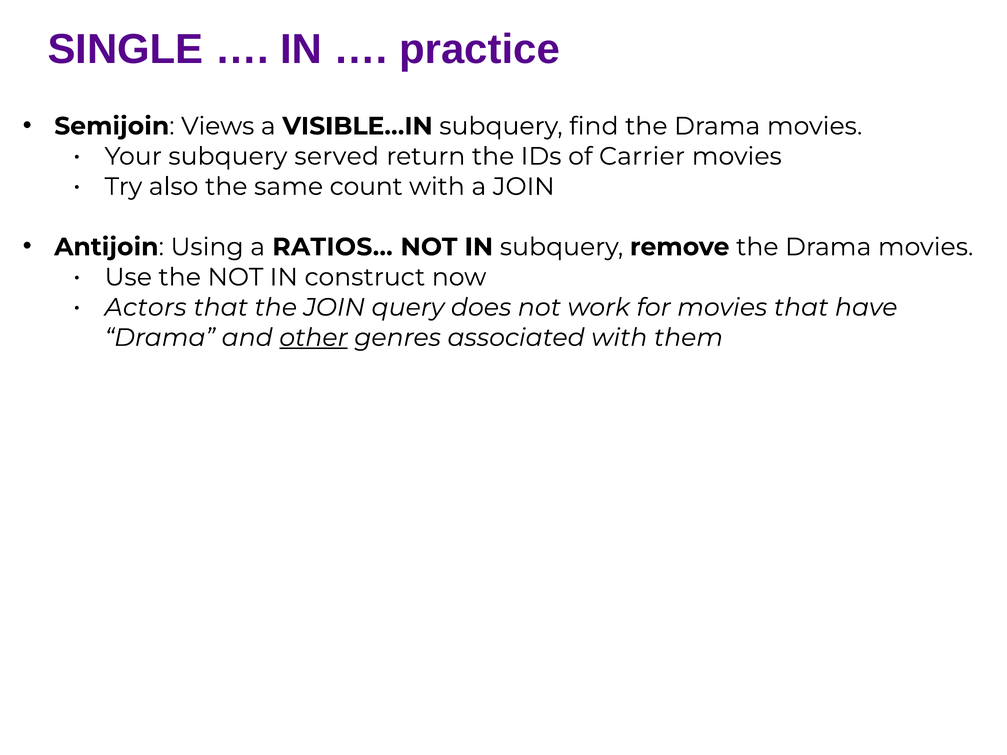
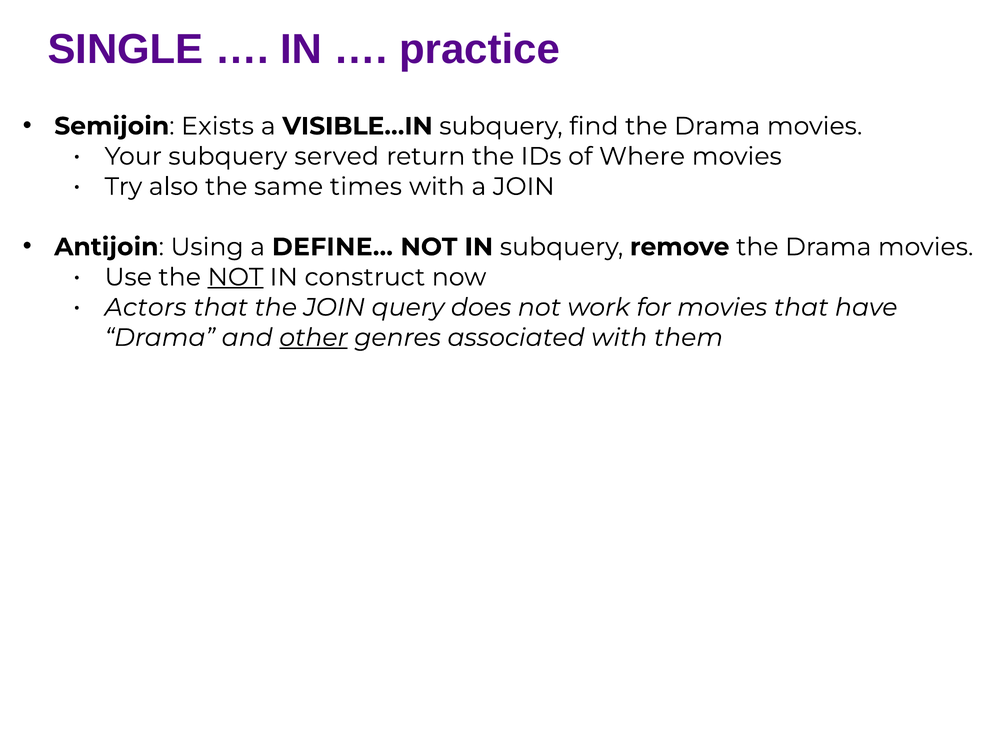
Views: Views -> Exists
Carrier: Carrier -> Where
count: count -> times
RATIOS…: RATIOS… -> DEFINE…
NOT at (235, 277) underline: none -> present
